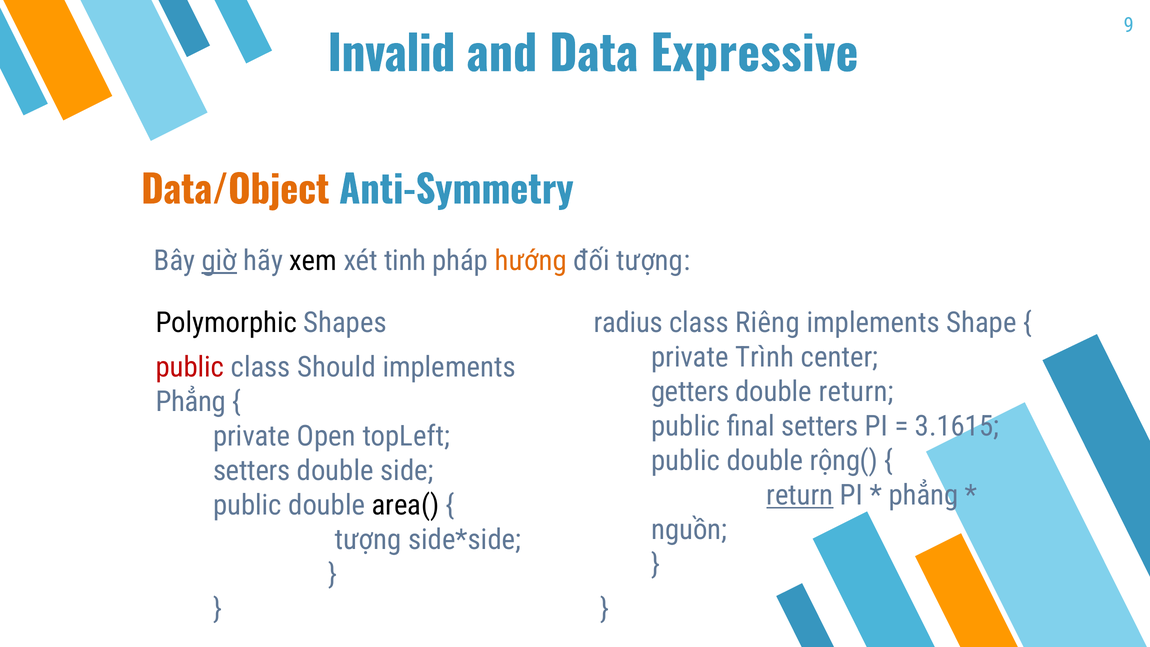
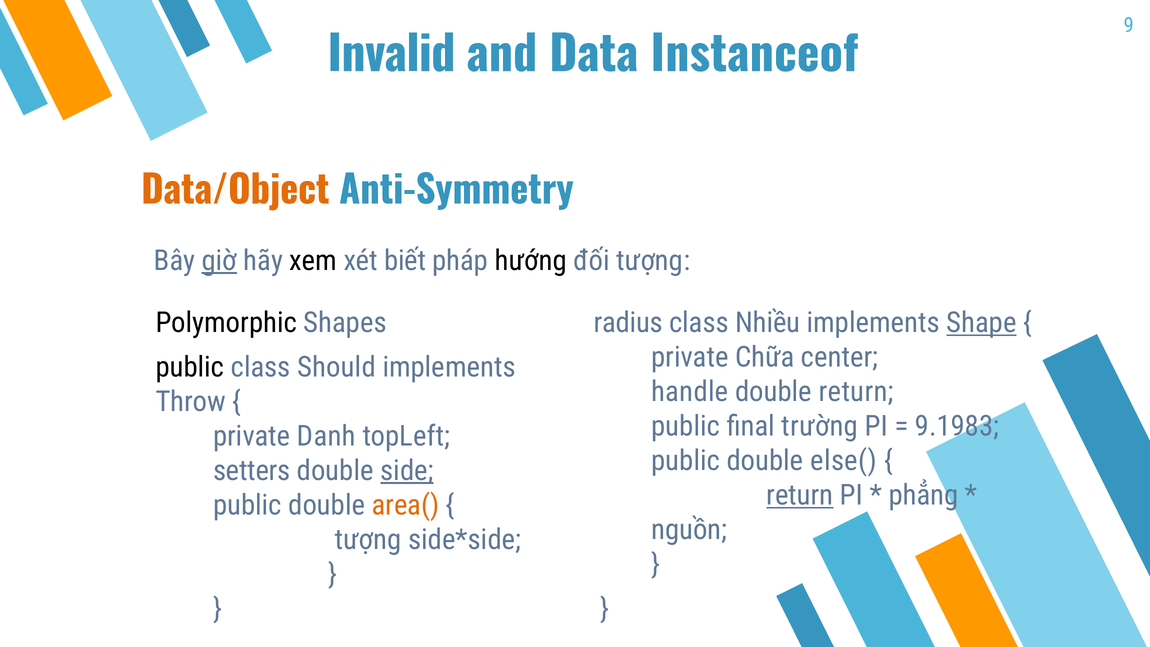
Expressive: Expressive -> Instanceof
tinh: tinh -> biết
hướng colour: orange -> black
Riêng: Riêng -> Nhiều
Shape underline: none -> present
Trình: Trình -> Chữa
public at (190, 367) colour: red -> black
getters: getters -> handle
Phẳng at (191, 401): Phẳng -> Throw
final setters: setters -> trường
3.1615: 3.1615 -> 9.1983
Open: Open -> Danh
rộng(: rộng( -> else(
side underline: none -> present
area( colour: black -> orange
